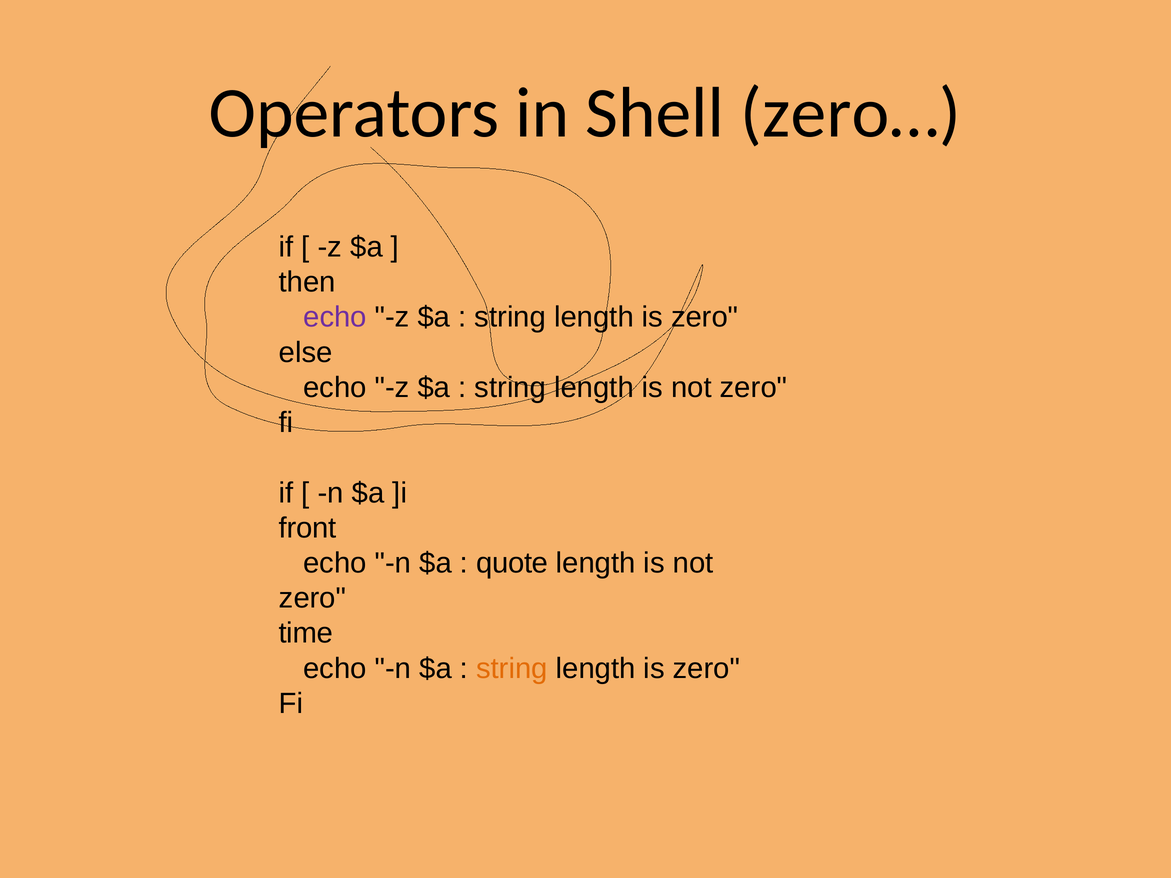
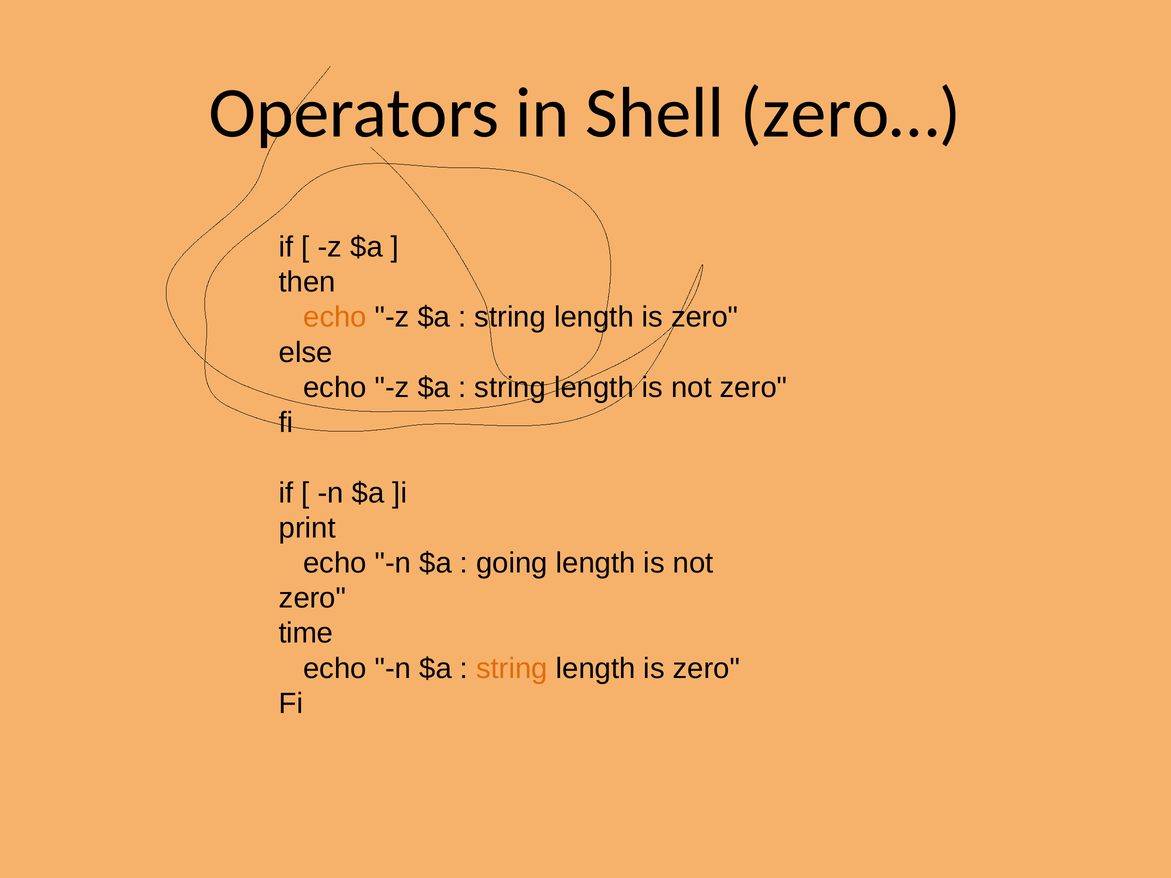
echo at (335, 317) colour: purple -> orange
front: front -> print
quote: quote -> going
